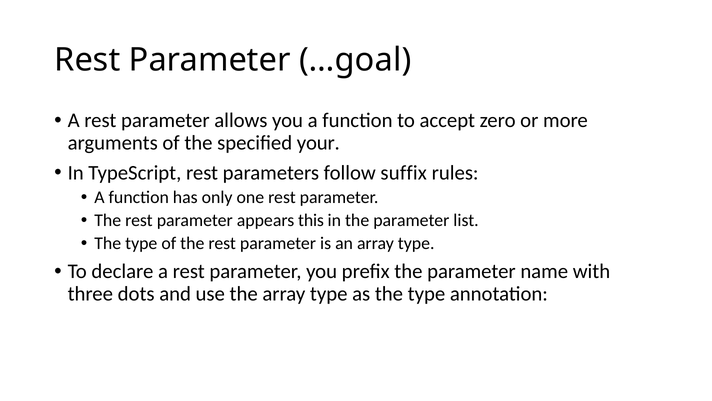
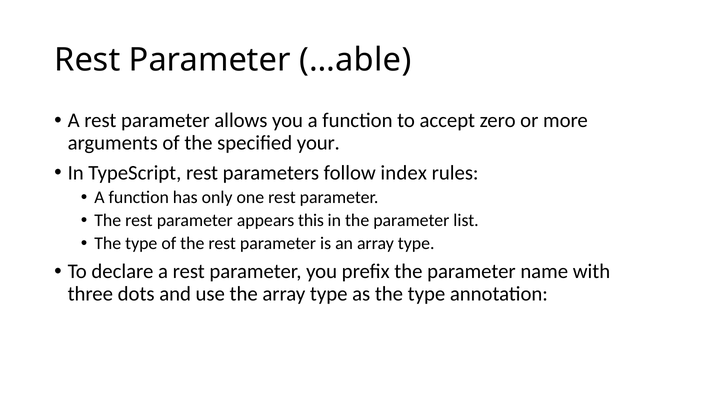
…goal: …goal -> …able
suffix: suffix -> index
